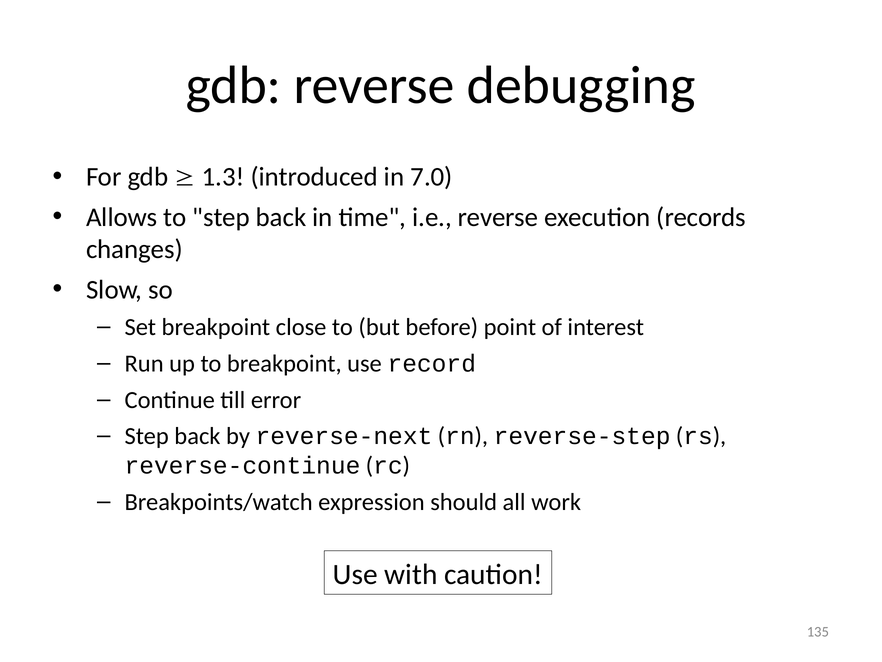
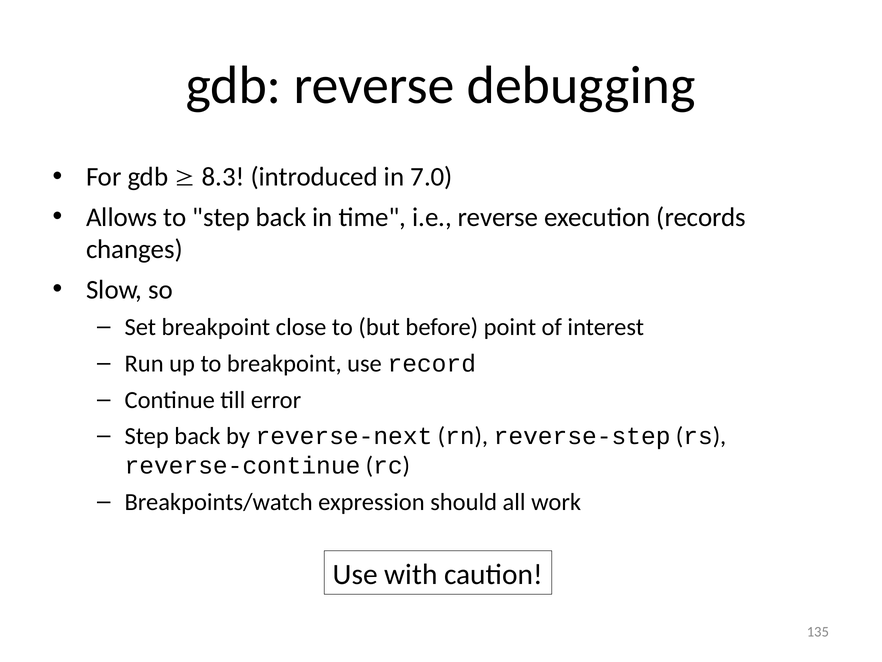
1.3: 1.3 -> 8.3
